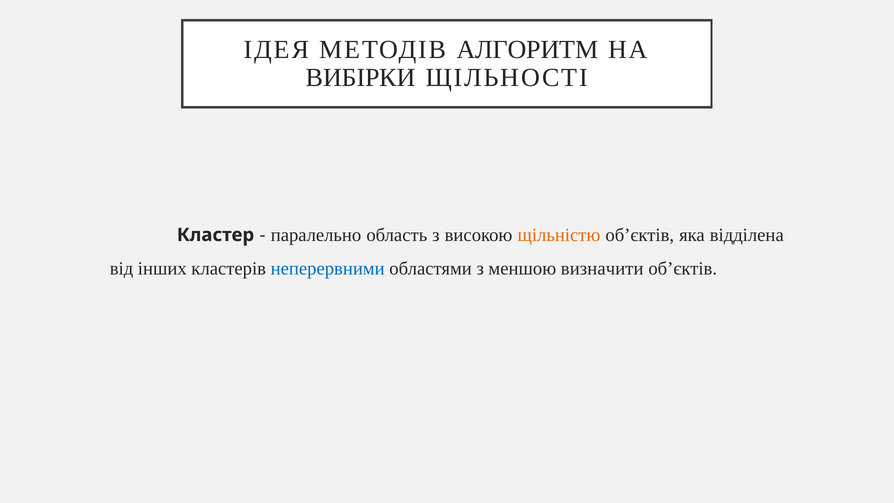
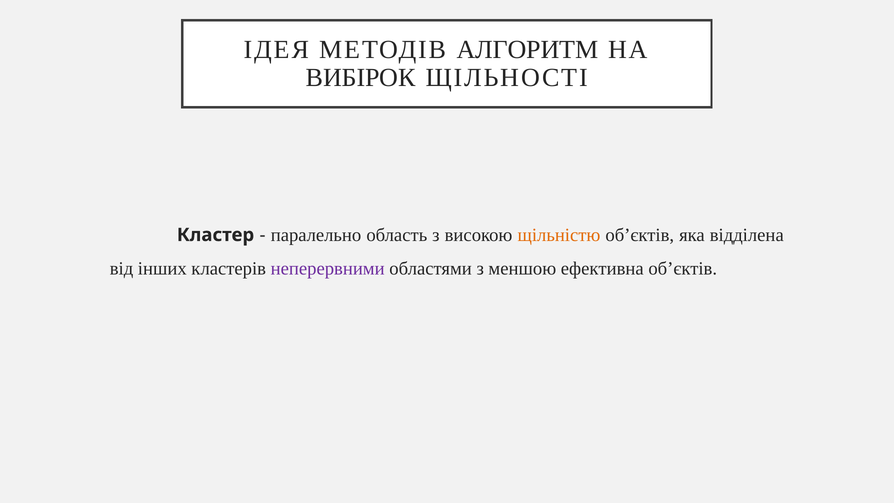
ВИБІРКИ: ВИБІРКИ -> ВИБІРОК
неперервними colour: blue -> purple
визначити: визначити -> ефективна
